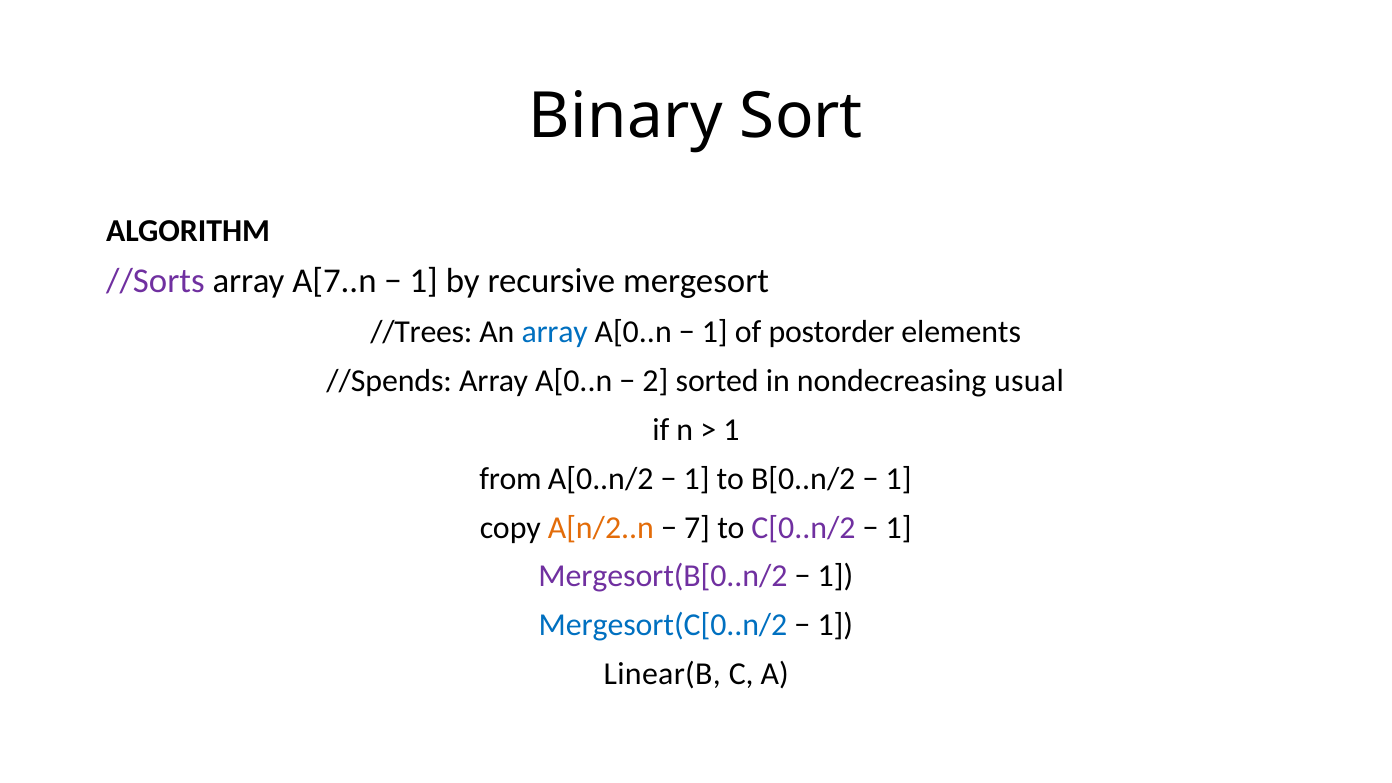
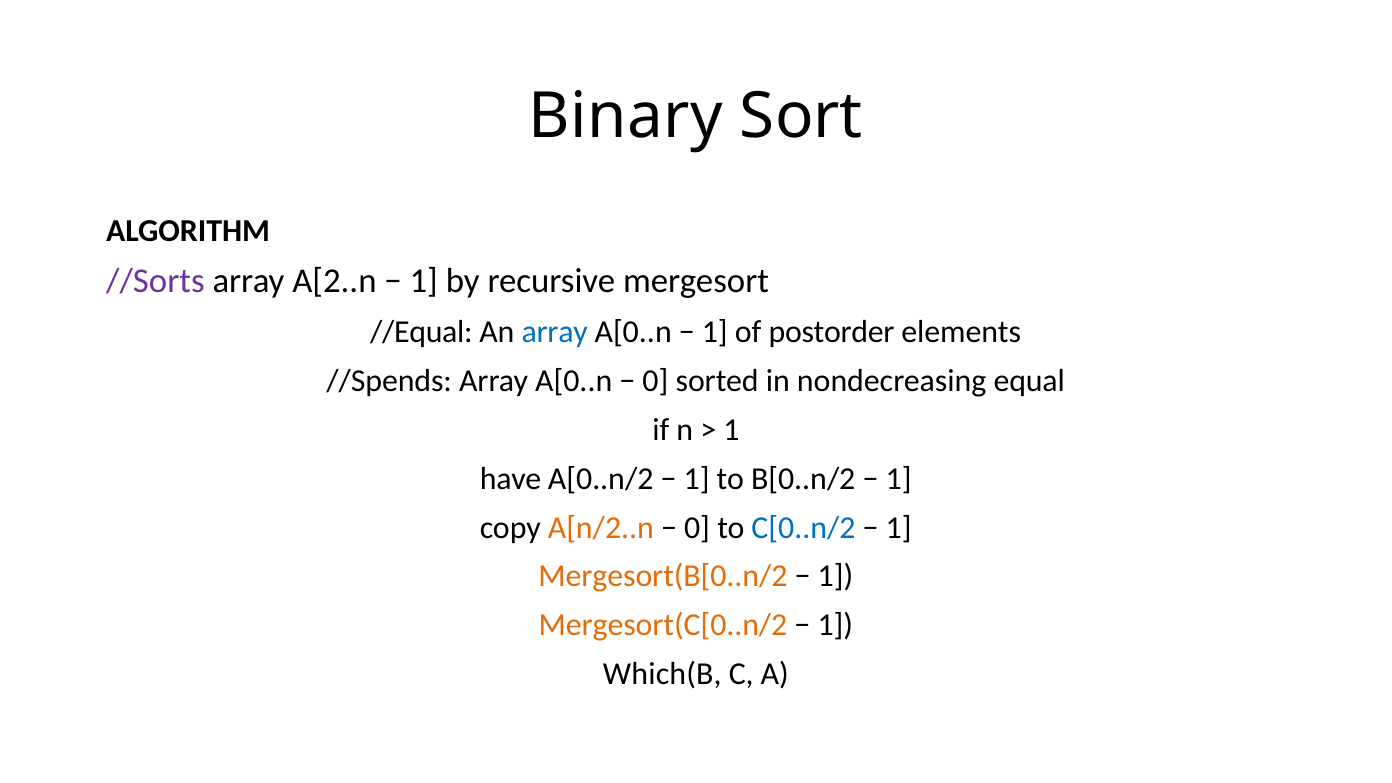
A[7..n: A[7..n -> A[2..n
//Trees: //Trees -> //Equal
2 at (655, 381): 2 -> 0
usual: usual -> equal
from: from -> have
7 at (697, 527): 7 -> 0
C[0..n/2 colour: purple -> blue
Mergesort(B[0..n/2 colour: purple -> orange
Mergesort(C[0..n/2 colour: blue -> orange
Linear(B: Linear(B -> Which(B
